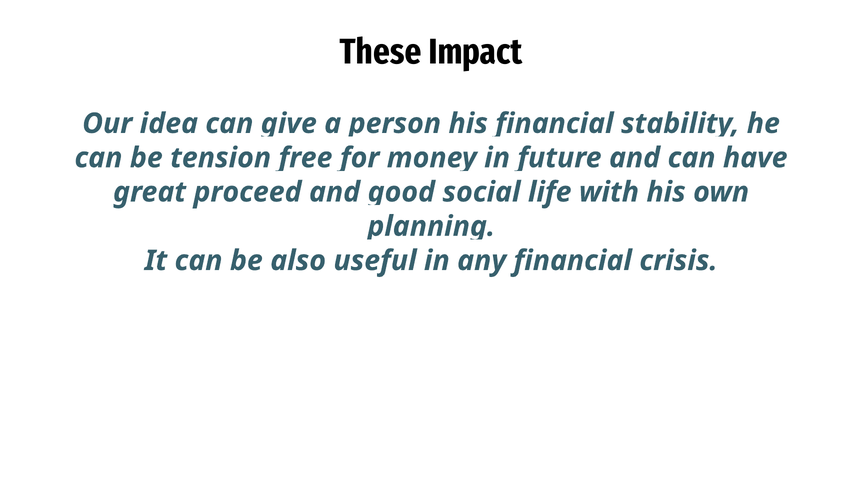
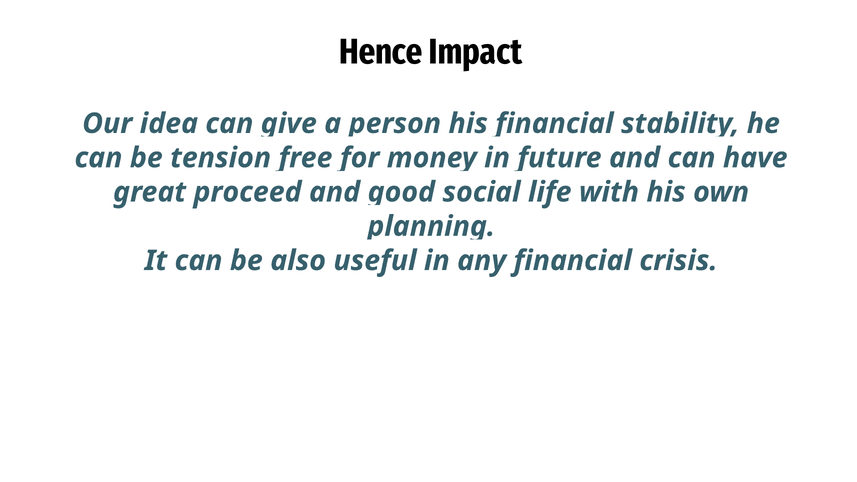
These: These -> Hence
